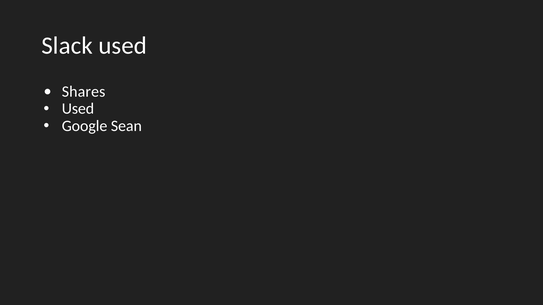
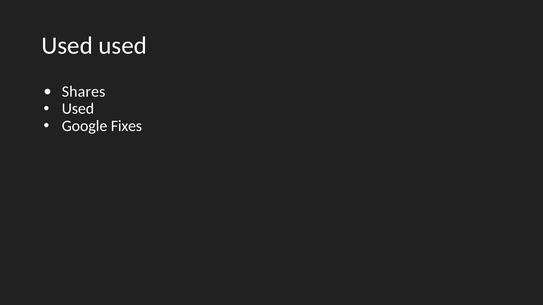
Slack at (67, 46): Slack -> Used
Sean: Sean -> Fixes
